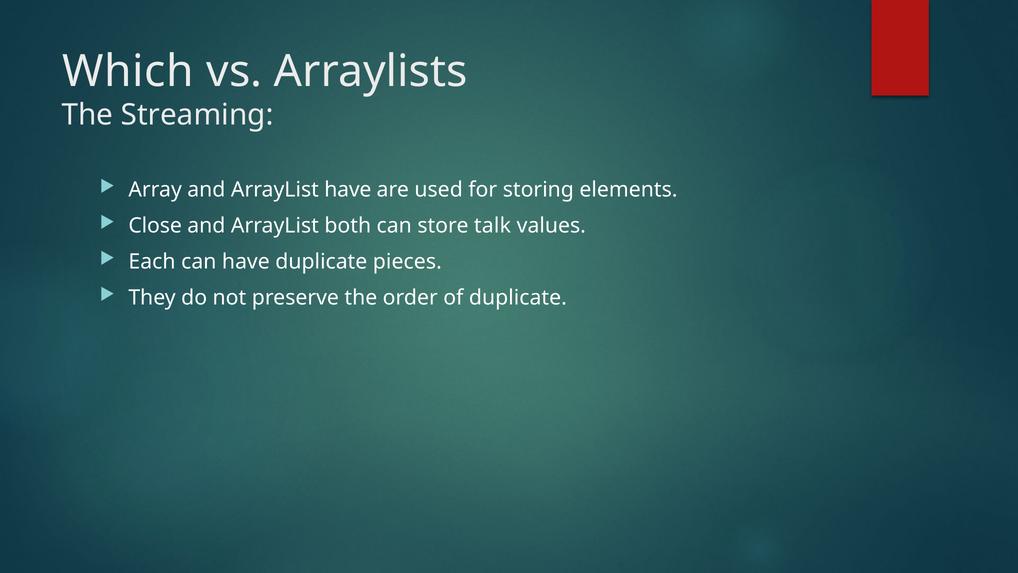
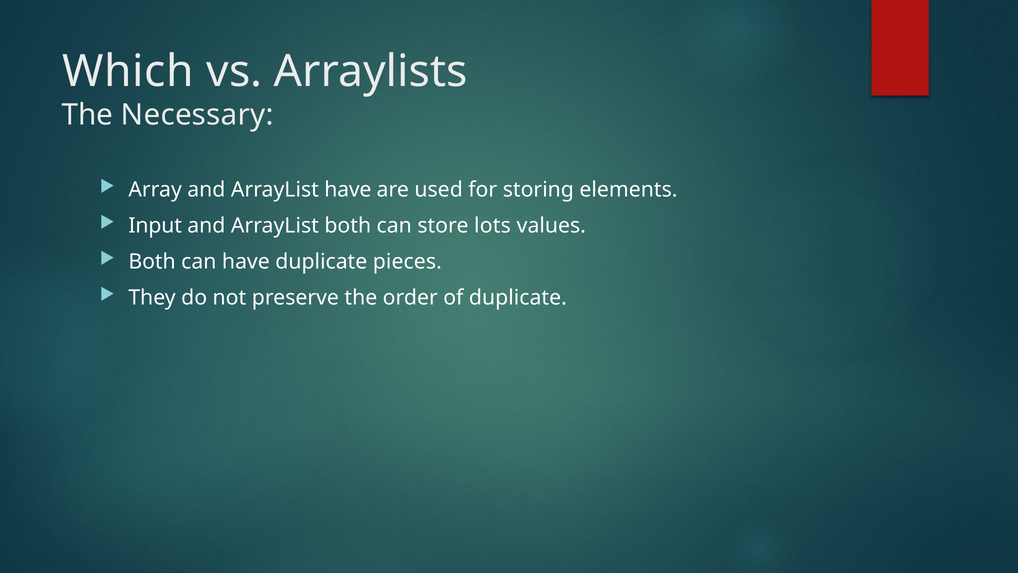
Streaming: Streaming -> Necessary
Close: Close -> Input
talk: talk -> lots
Each at (152, 262): Each -> Both
